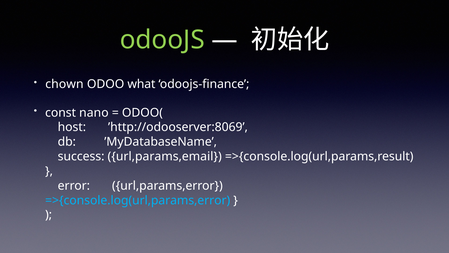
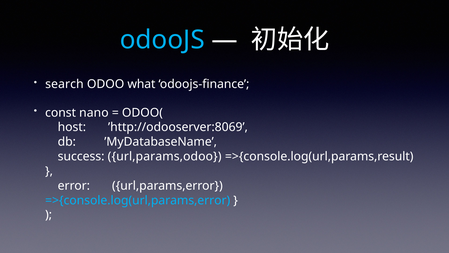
odooJS colour: light green -> light blue
chown: chown -> search
url,params,email: url,params,email -> url,params,odoo
